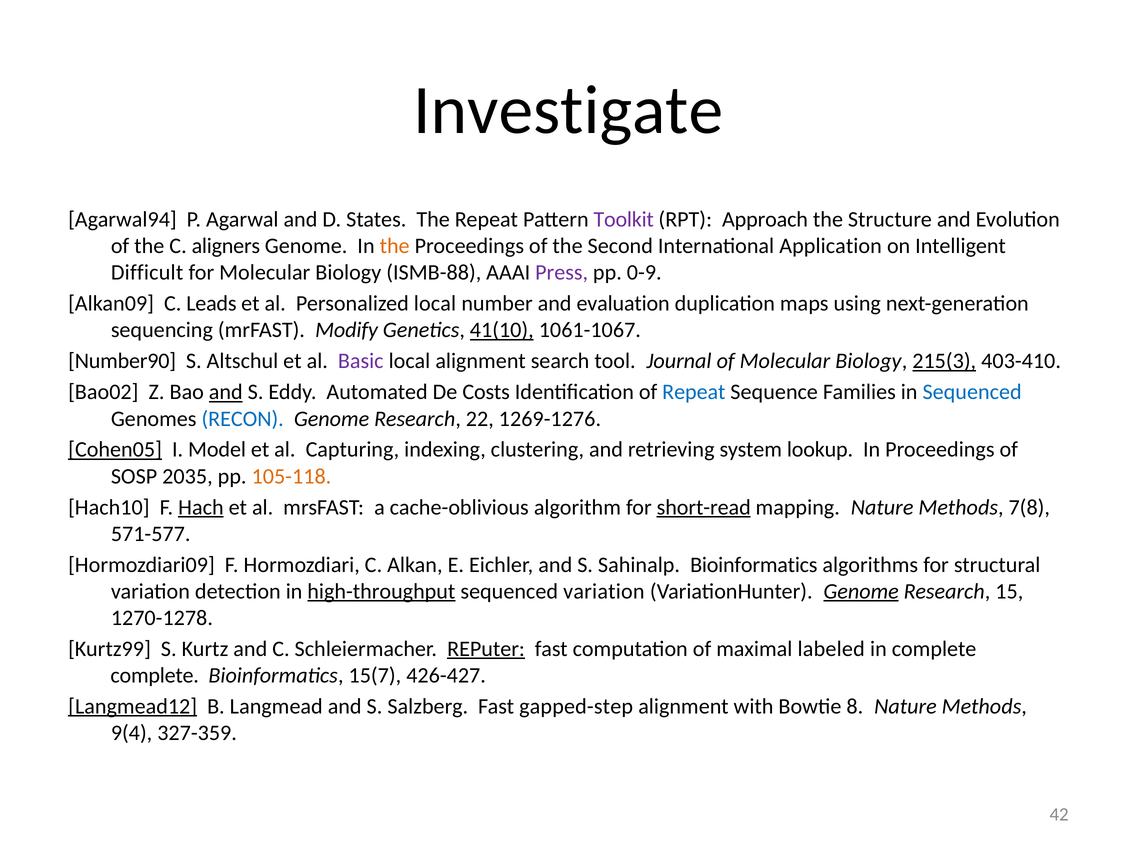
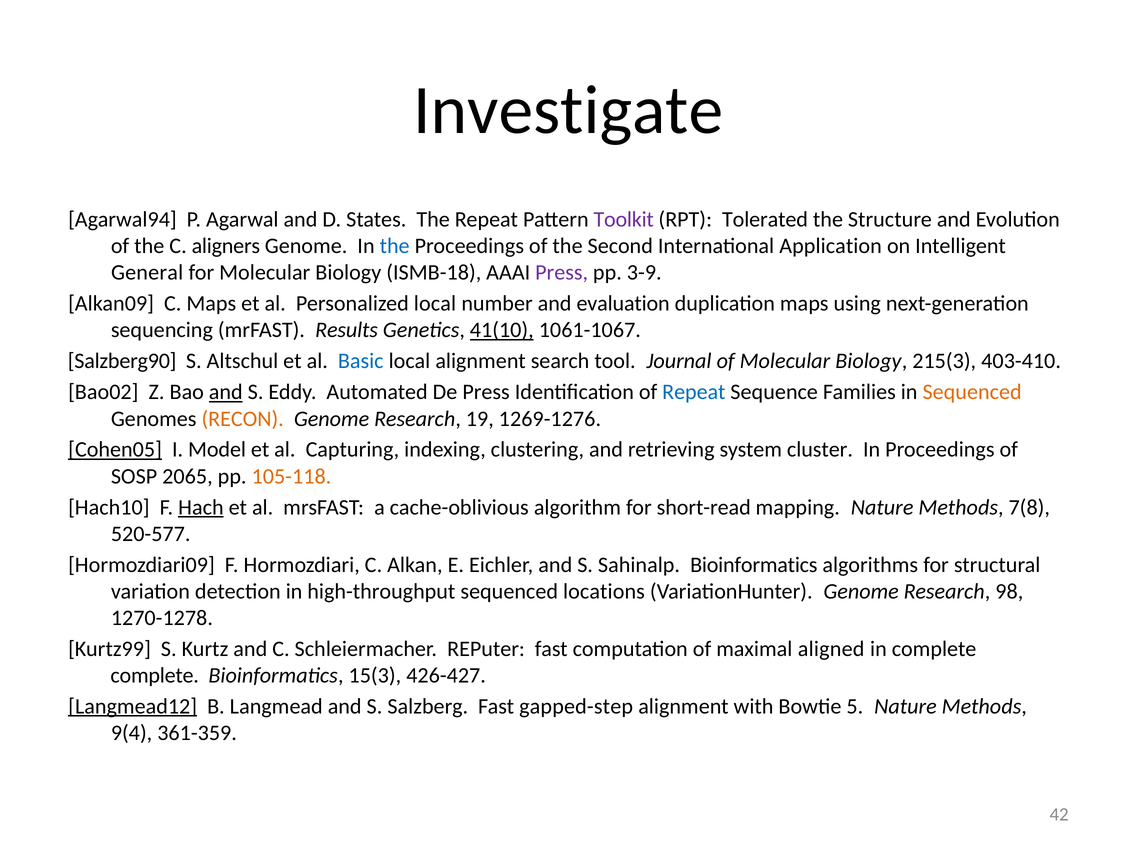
Approach: Approach -> Tolerated
the at (395, 246) colour: orange -> blue
Difficult: Difficult -> General
ISMB-88: ISMB-88 -> ISMB-18
0-9: 0-9 -> 3-9
C Leads: Leads -> Maps
Modify: Modify -> Results
Number90: Number90 -> Salzberg90
Basic colour: purple -> blue
215(3 underline: present -> none
De Costs: Costs -> Press
Sequenced at (972, 392) colour: blue -> orange
RECON colour: blue -> orange
22: 22 -> 19
lookup: lookup -> cluster
2035: 2035 -> 2065
short-read underline: present -> none
571-577: 571-577 -> 520-577
high-throughput underline: present -> none
sequenced variation: variation -> locations
Genome at (861, 591) underline: present -> none
15: 15 -> 98
REPuter underline: present -> none
labeled: labeled -> aligned
15(7: 15(7 -> 15(3
8: 8 -> 5
327-359: 327-359 -> 361-359
